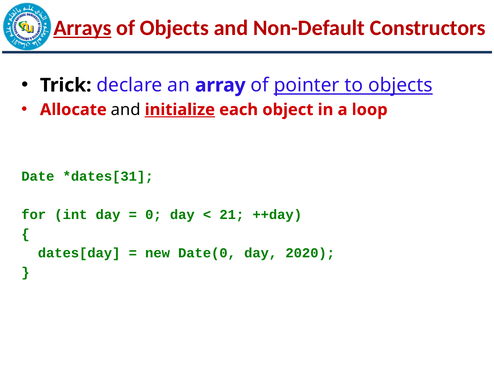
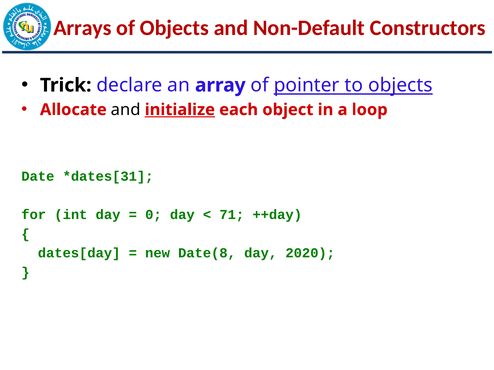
Arrays underline: present -> none
21: 21 -> 71
Date(0: Date(0 -> Date(8
